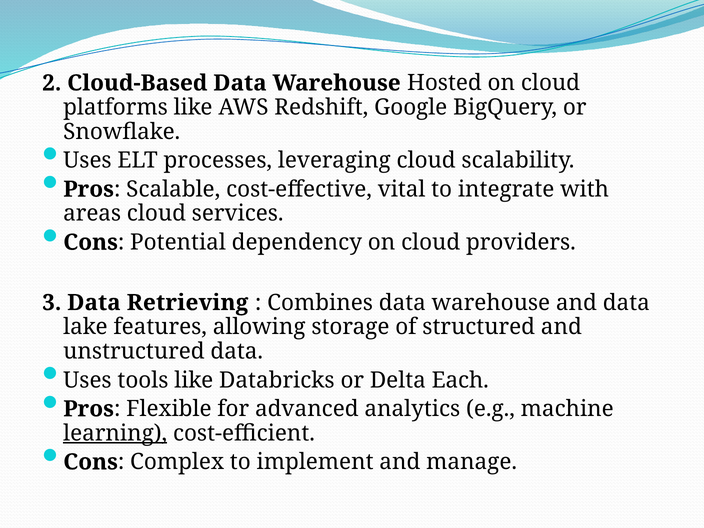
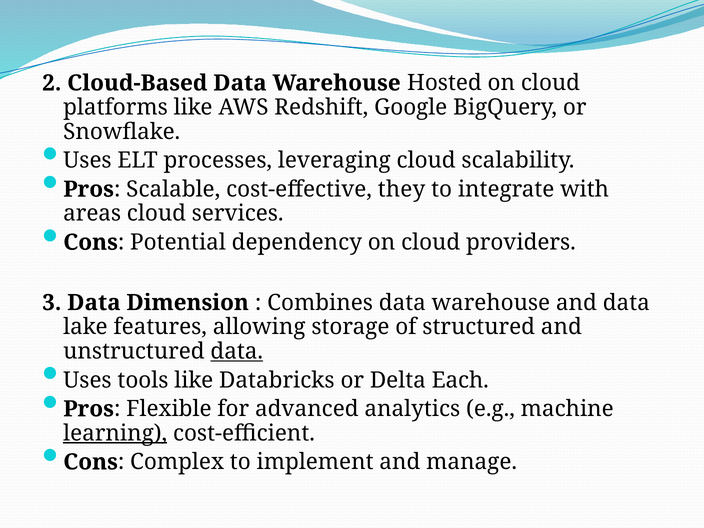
vital: vital -> they
Retrieving: Retrieving -> Dimension
data at (237, 351) underline: none -> present
